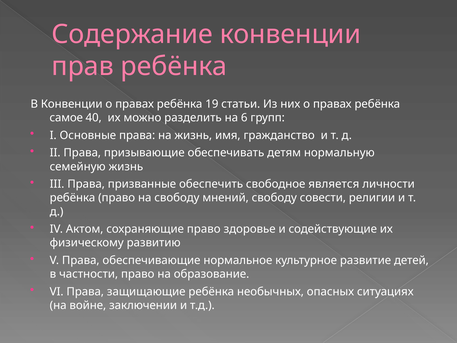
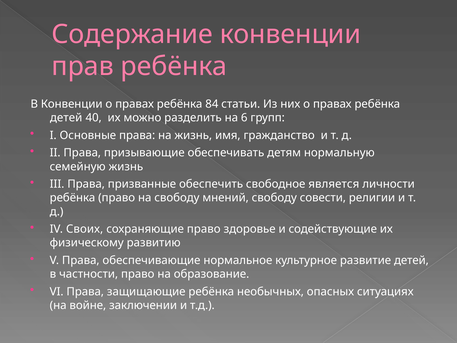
19: 19 -> 84
самое at (66, 118): самое -> детей
Актом: Актом -> Своих
